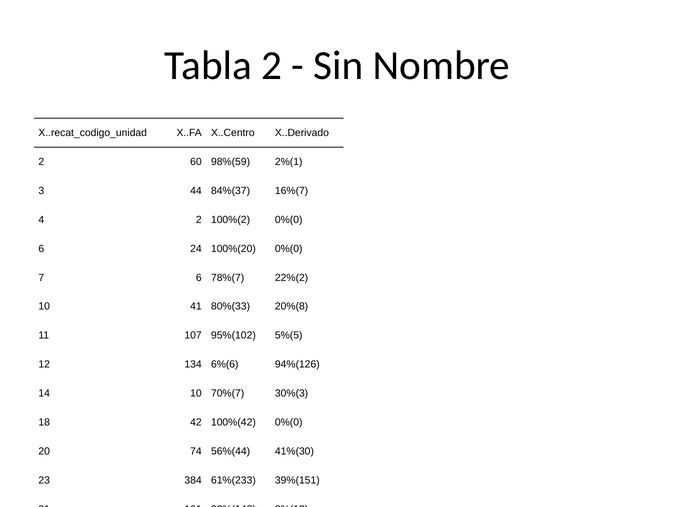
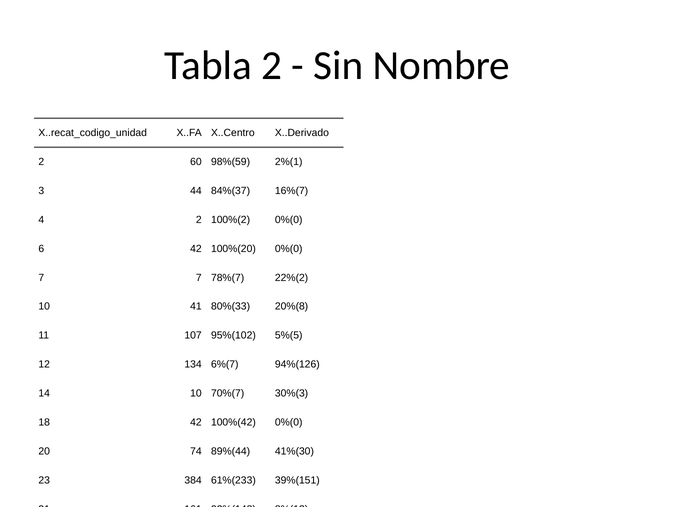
6 24: 24 -> 42
7 6: 6 -> 7
6%(6: 6%(6 -> 6%(7
56%(44: 56%(44 -> 89%(44
